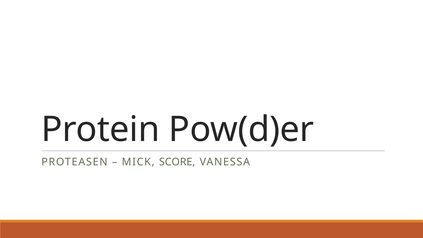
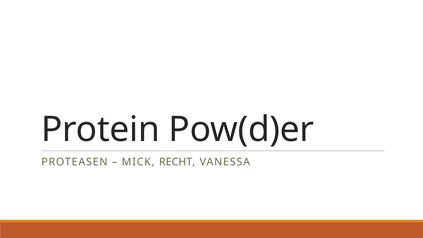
SCORE: SCORE -> RECHT
